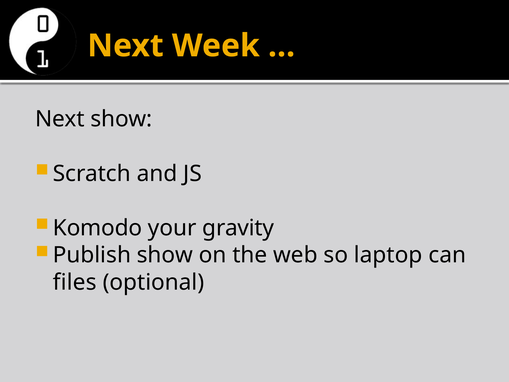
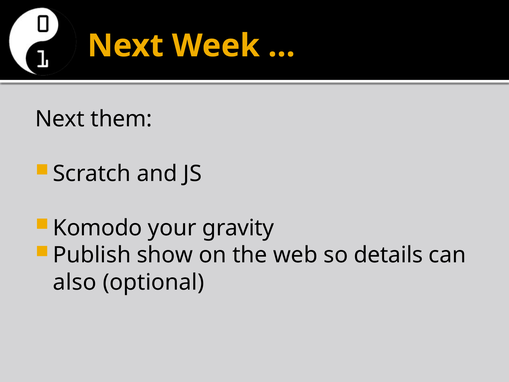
Next show: show -> them
laptop: laptop -> details
files: files -> also
